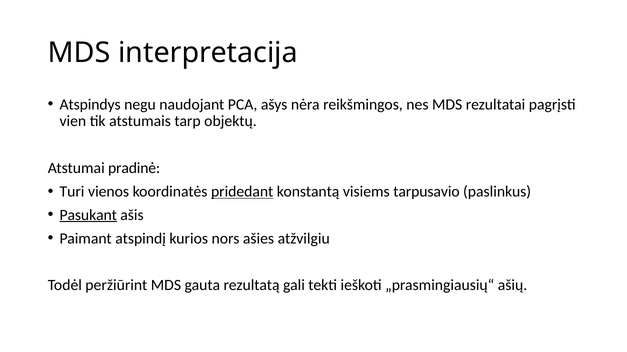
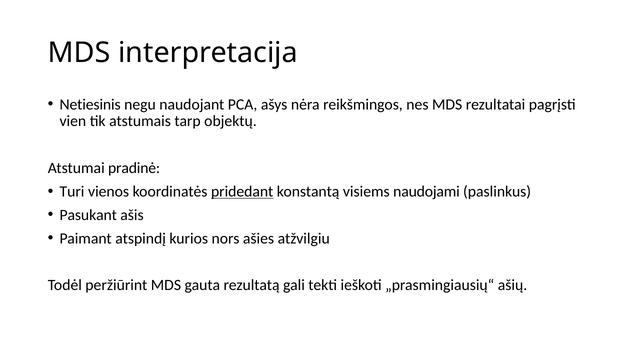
Atspindys: Atspindys -> Netiesinis
tarpusavio: tarpusavio -> naudojami
Pasukant underline: present -> none
